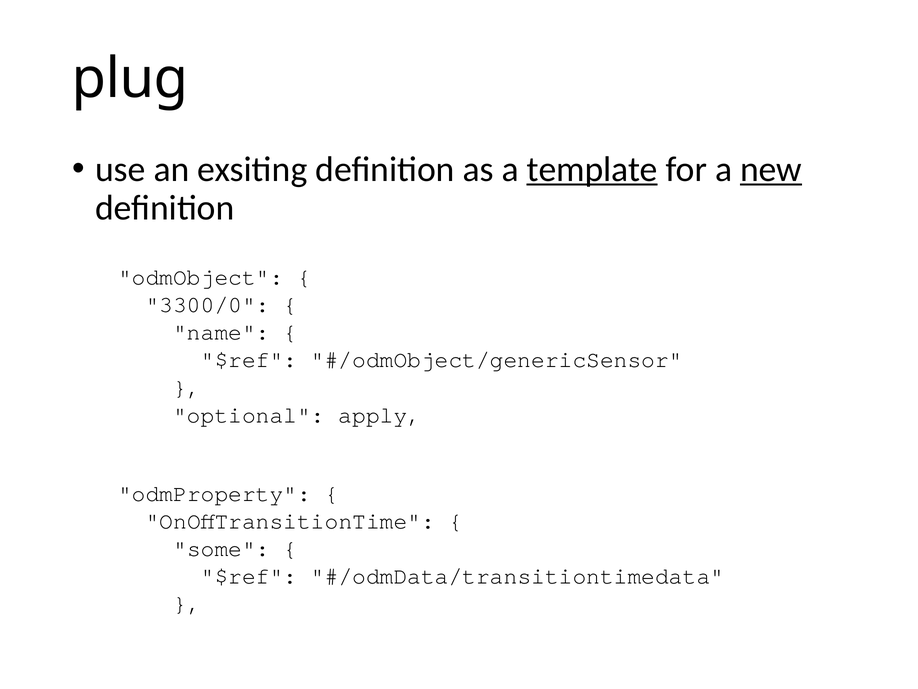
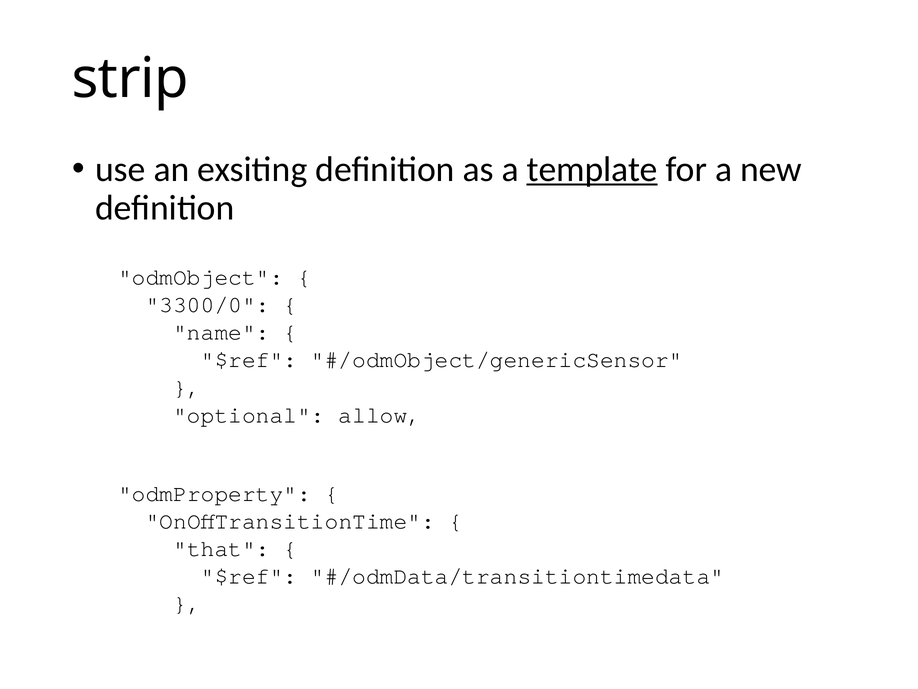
plug: plug -> strip
new underline: present -> none
apply: apply -> allow
some: some -> that
